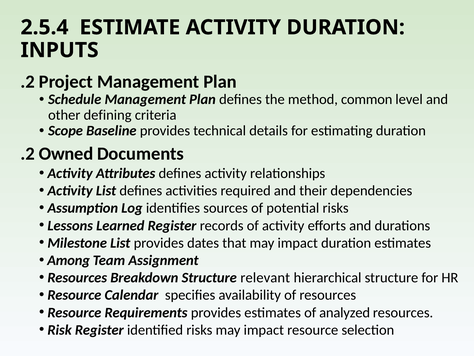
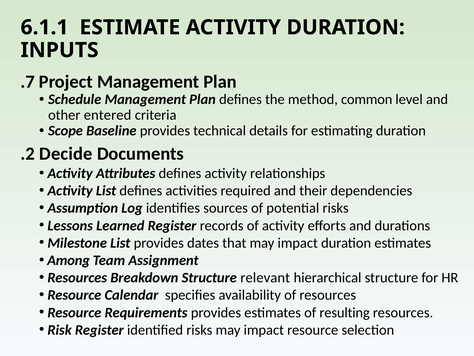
2.5.4: 2.5.4 -> 6.1.1
.2 at (28, 82): .2 -> .7
defining: defining -> entered
Owned: Owned -> Decide
analyzed: analyzed -> resulting
